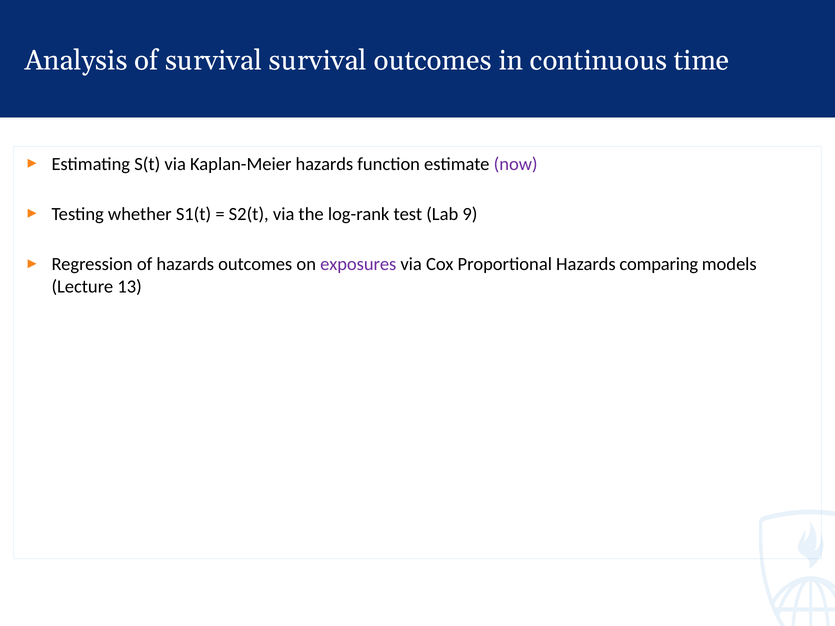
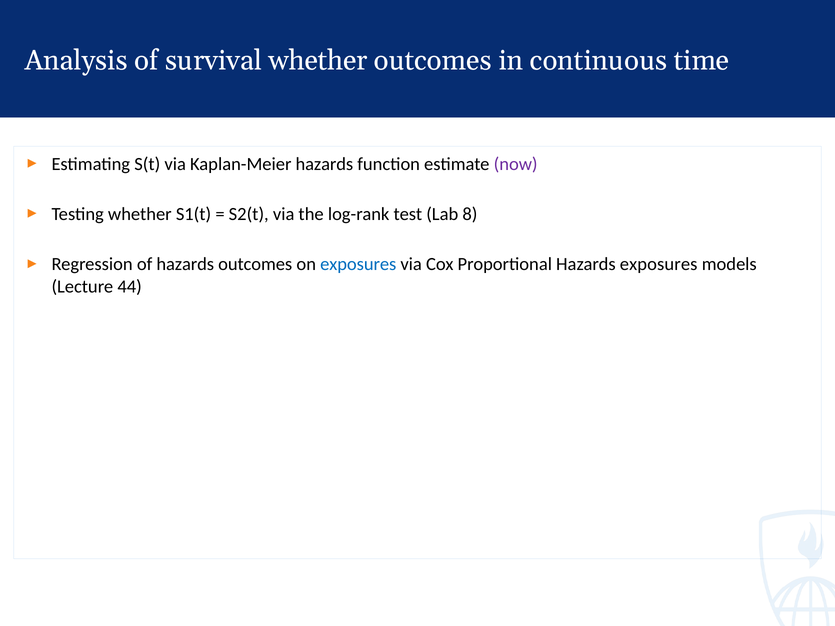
survival survival: survival -> whether
9: 9 -> 8
exposures at (358, 264) colour: purple -> blue
Hazards comparing: comparing -> exposures
13: 13 -> 44
